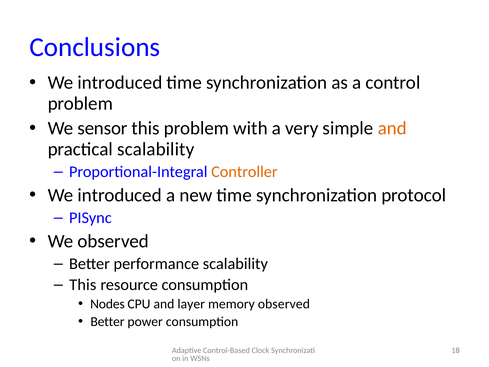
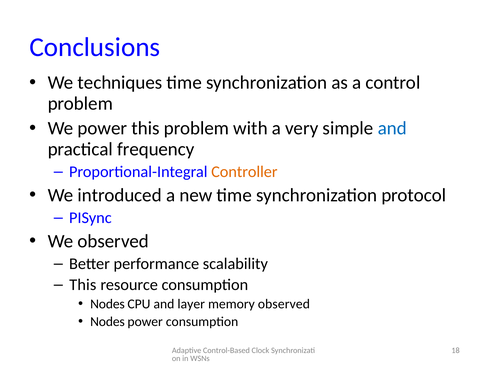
introduced at (120, 83): introduced -> techniques
We sensor: sensor -> power
and at (392, 128) colour: orange -> blue
practical scalability: scalability -> frequency
Better at (107, 322): Better -> Nodes
